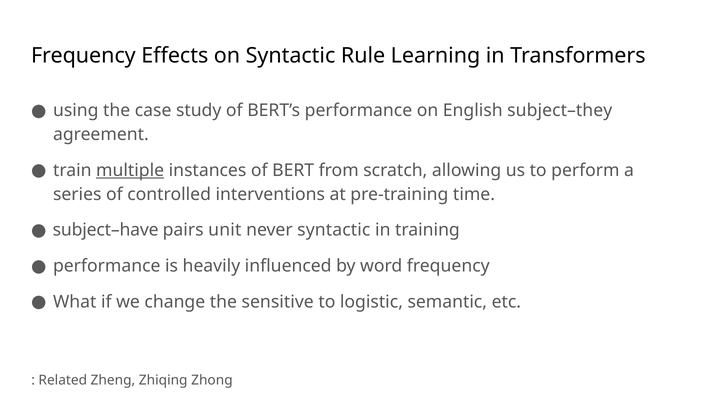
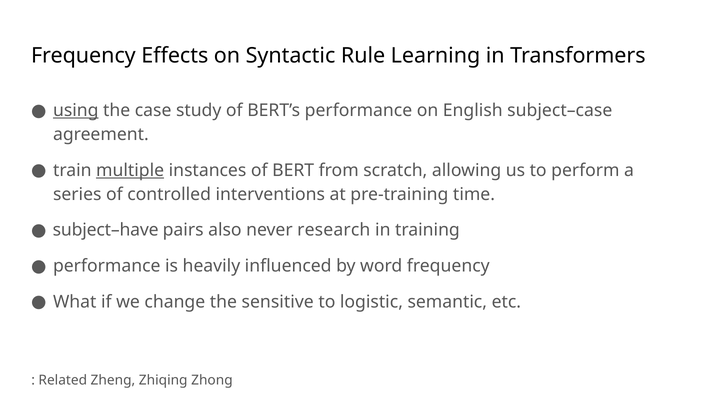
using underline: none -> present
subject–they: subject–they -> subject–case
unit: unit -> also
never syntactic: syntactic -> research
